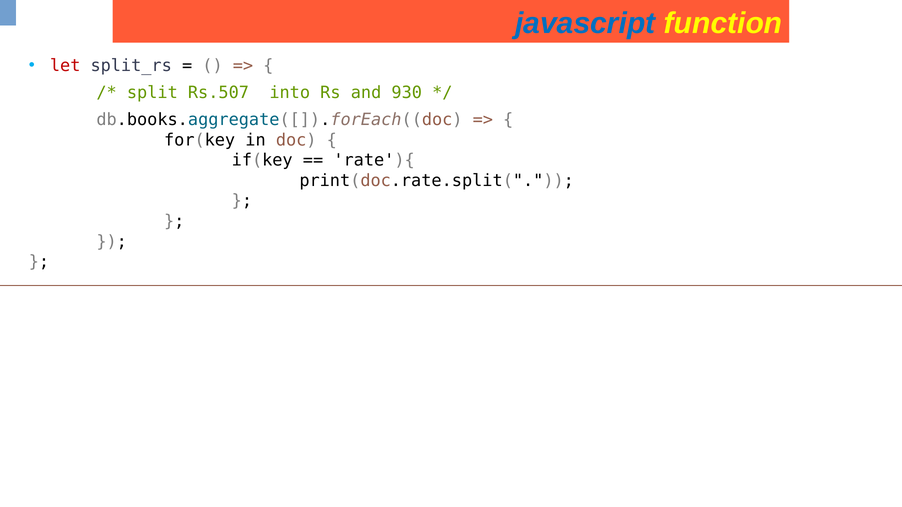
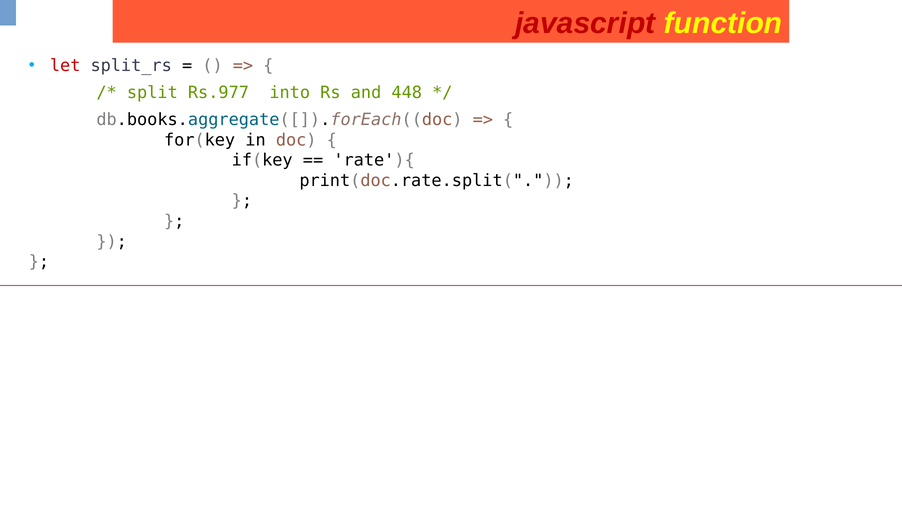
javascript colour: blue -> red
Rs.507: Rs.507 -> Rs.977
930: 930 -> 448
